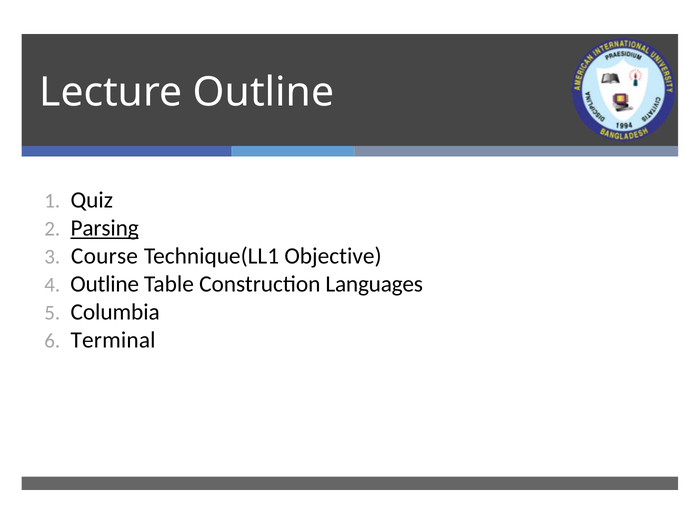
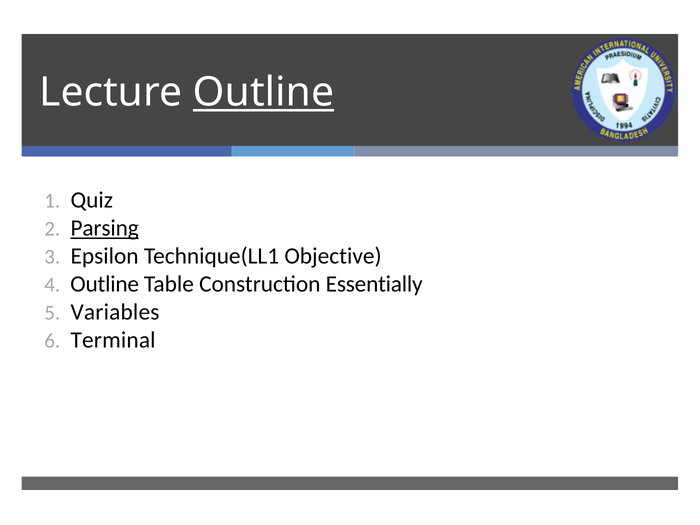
Outline at (263, 93) underline: none -> present
Course: Course -> Epsilon
Languages: Languages -> Essentially
Columbia: Columbia -> Variables
